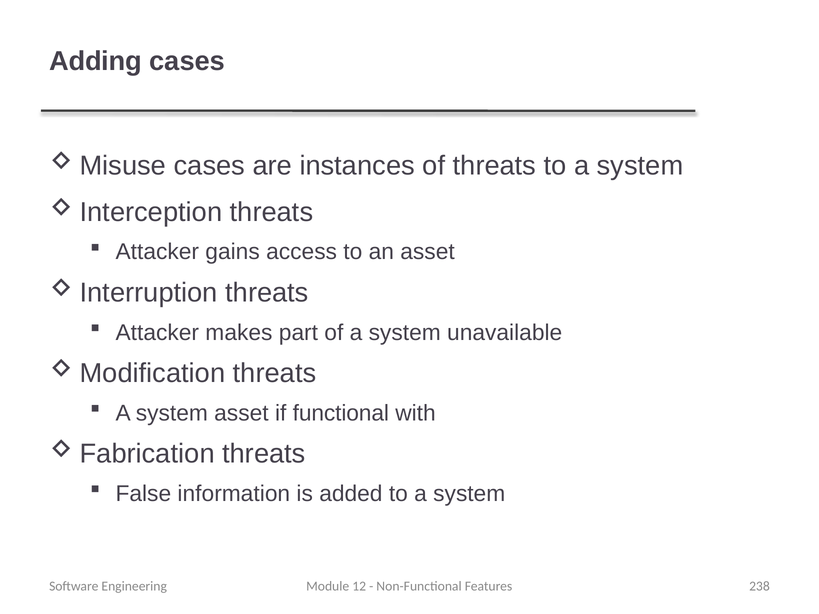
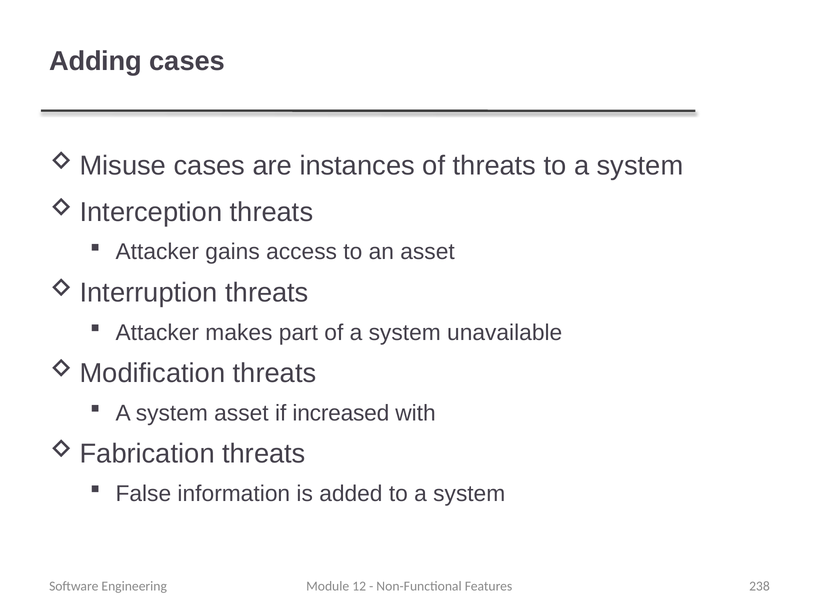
functional: functional -> increased
